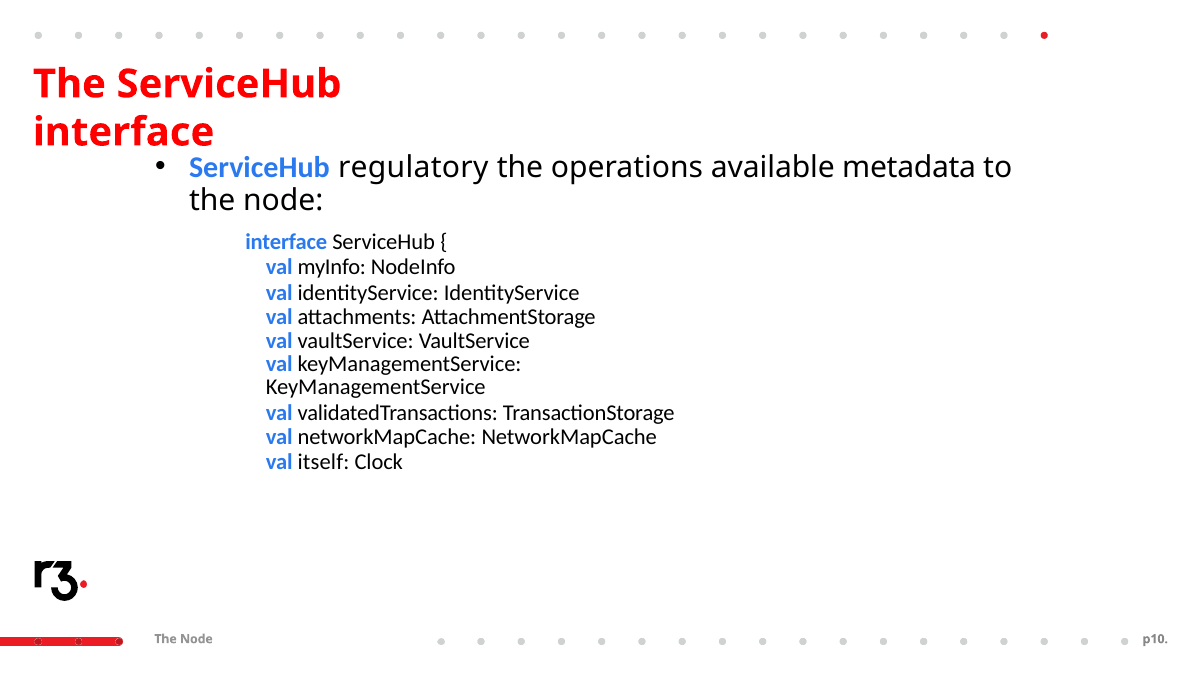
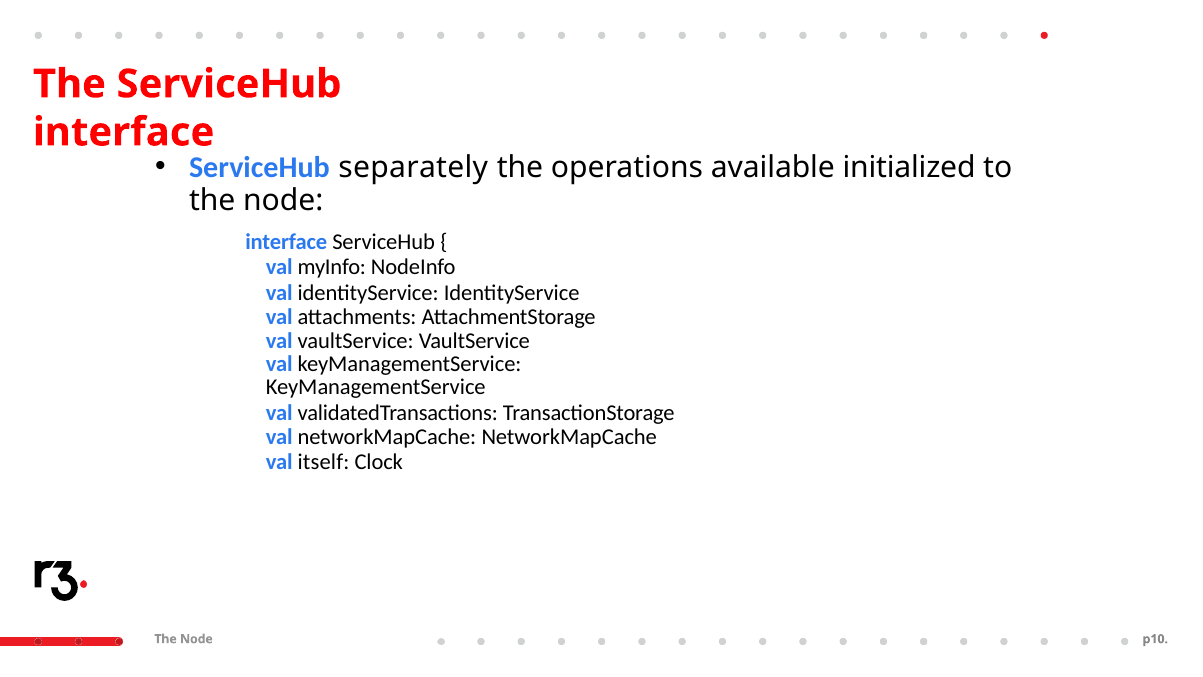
regulatory: regulatory -> separately
metadata: metadata -> initialized
